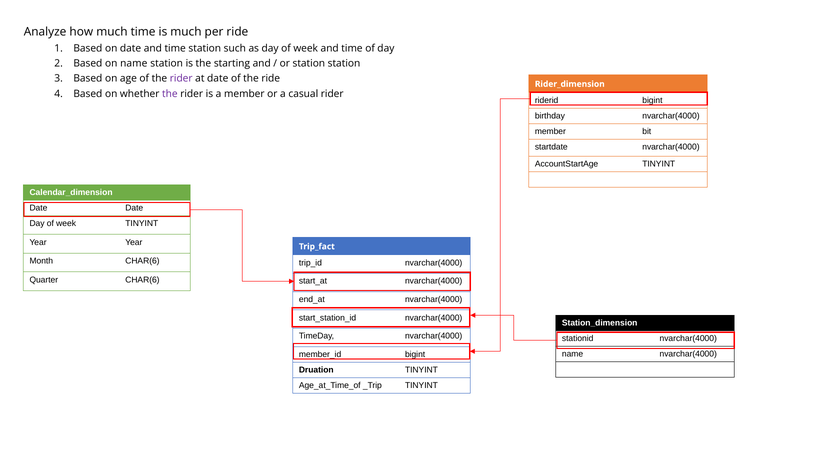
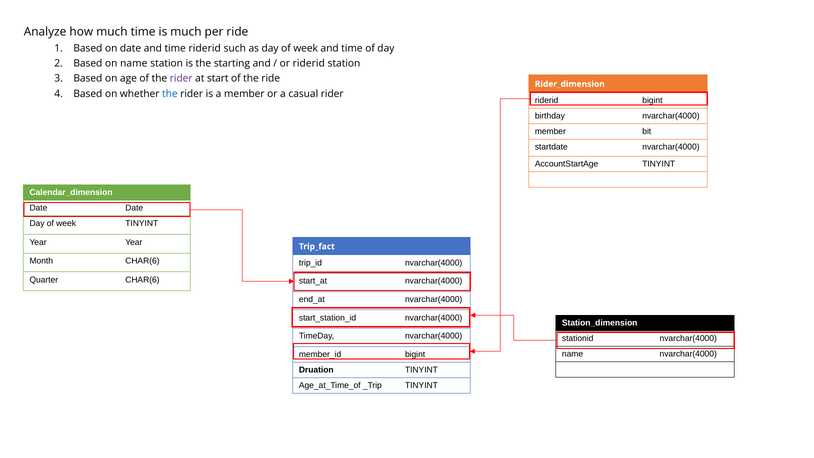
time station: station -> riderid
or station: station -> riderid
at date: date -> start
the at (170, 94) colour: purple -> blue
